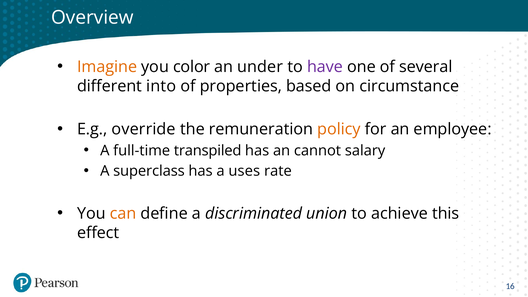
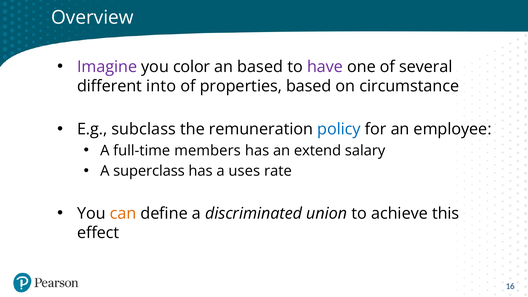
Imagine colour: orange -> purple
an under: under -> based
override: override -> subclass
policy colour: orange -> blue
transpiled: transpiled -> members
cannot: cannot -> extend
